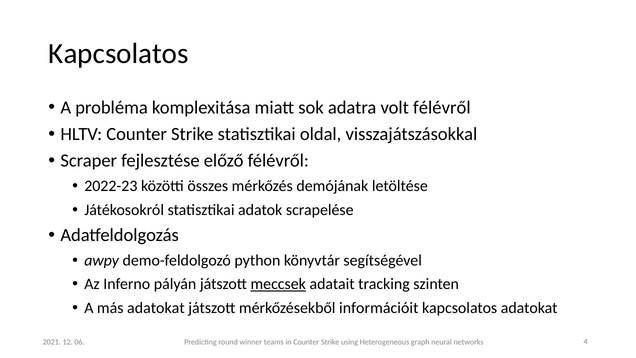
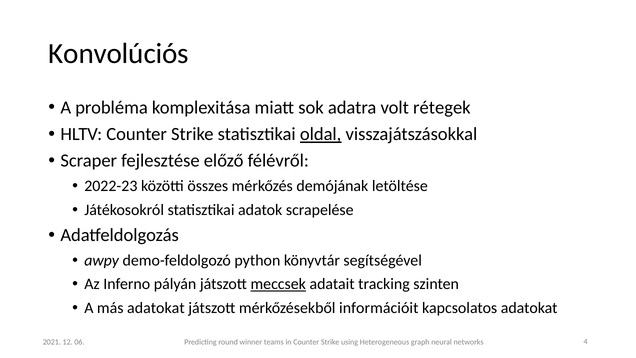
Kapcsolatos at (119, 53): Kapcsolatos -> Konvolúciós
volt félévről: félévről -> rétegek
oldal underline: none -> present
